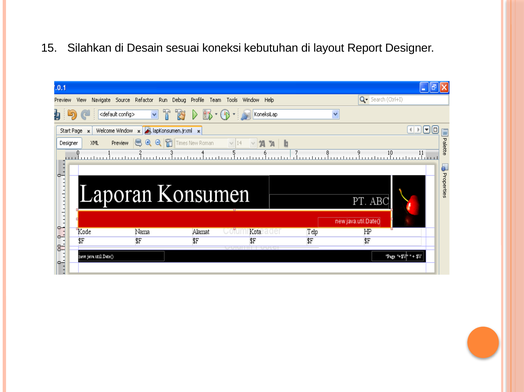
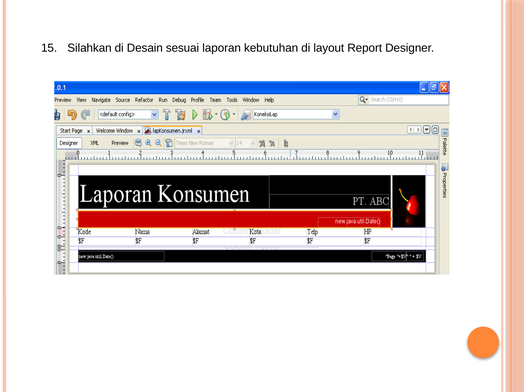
koneksi: koneksi -> laporan
